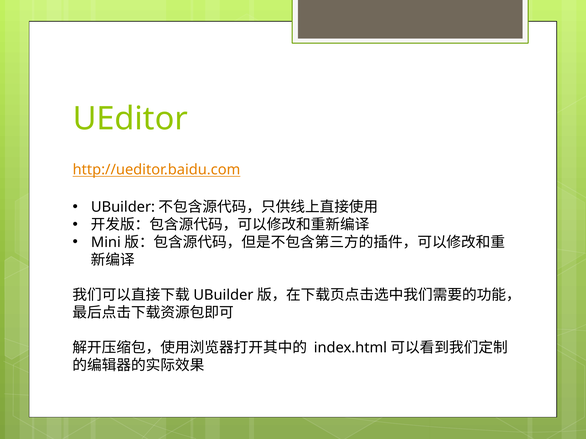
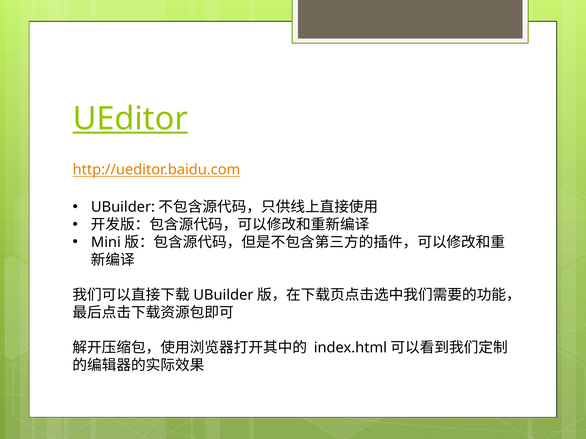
UEditor underline: none -> present
